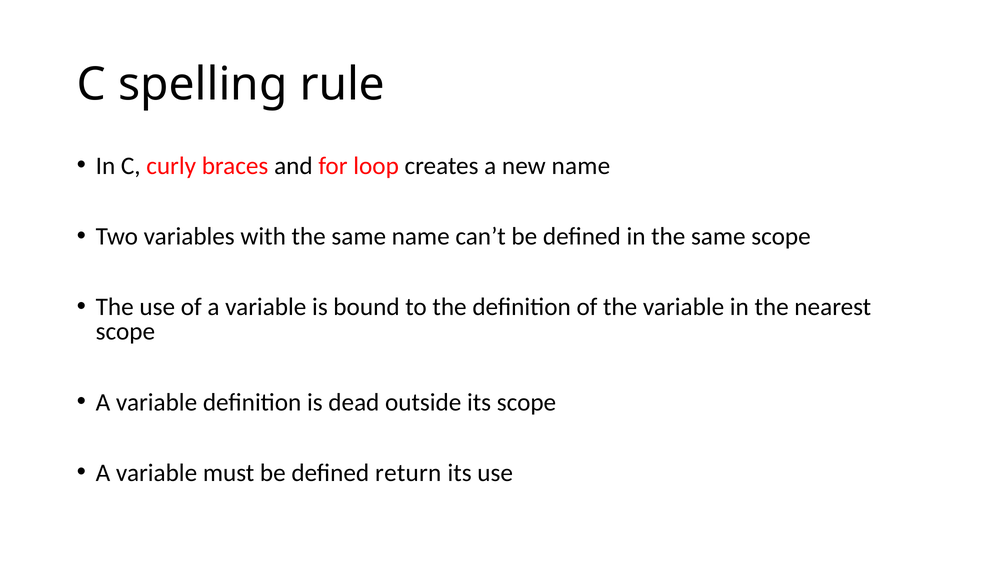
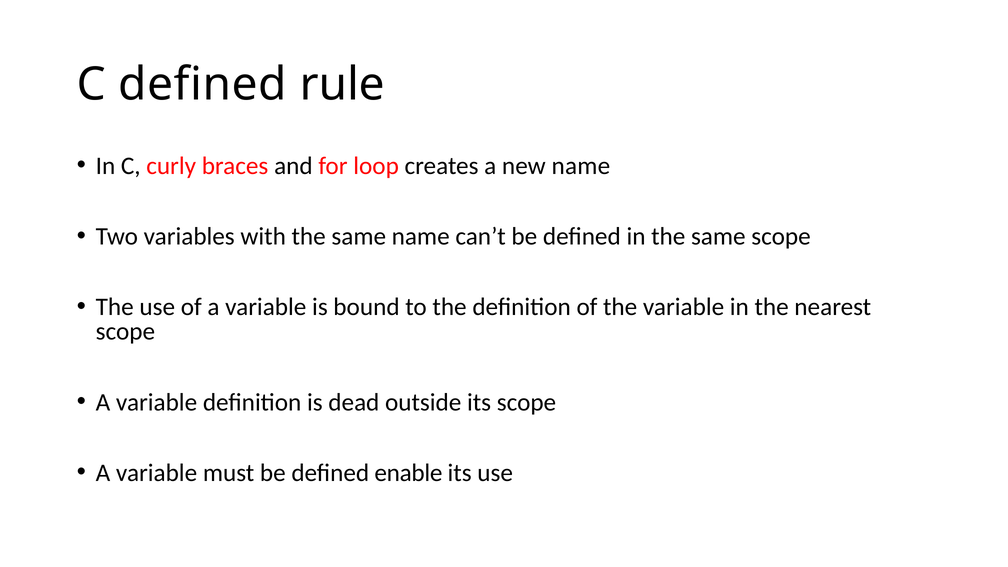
C spelling: spelling -> defined
return: return -> enable
